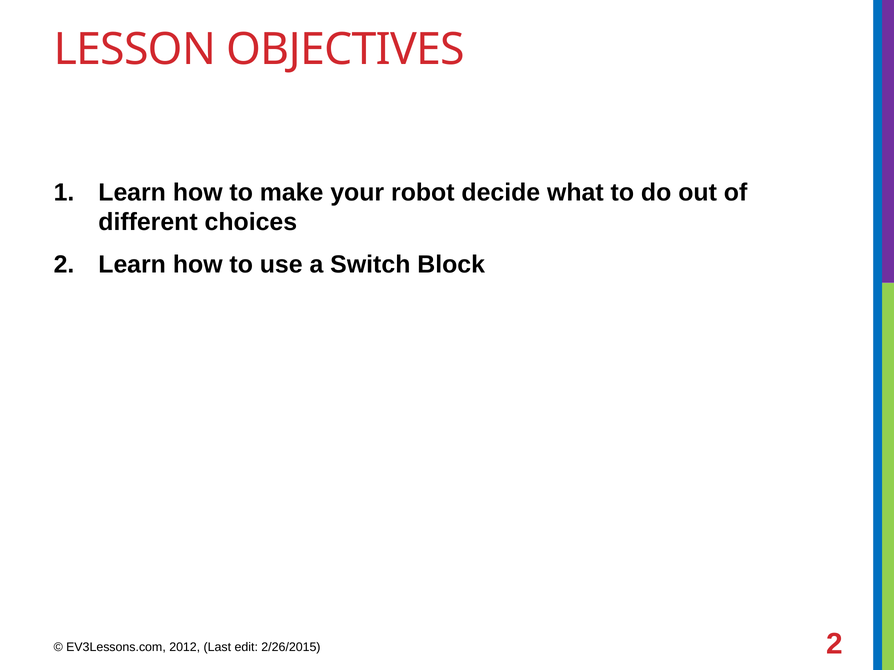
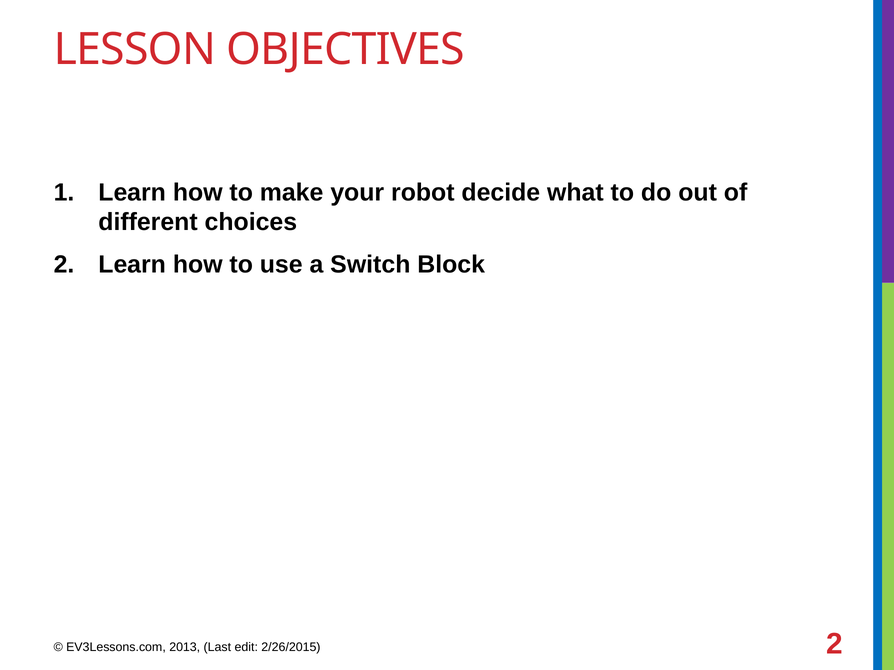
2012: 2012 -> 2013
